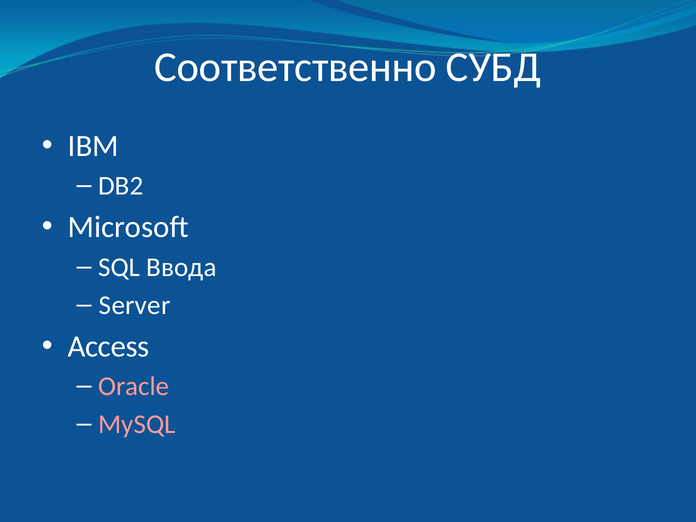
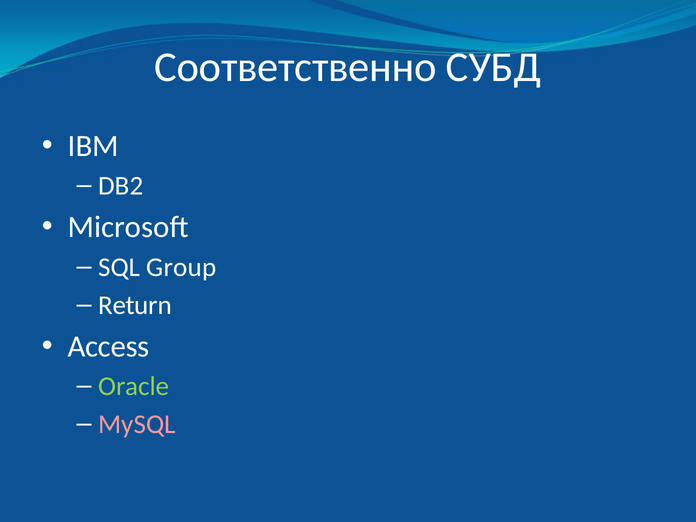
Ввода: Ввода -> Group
Server: Server -> Return
Oracle colour: pink -> light green
